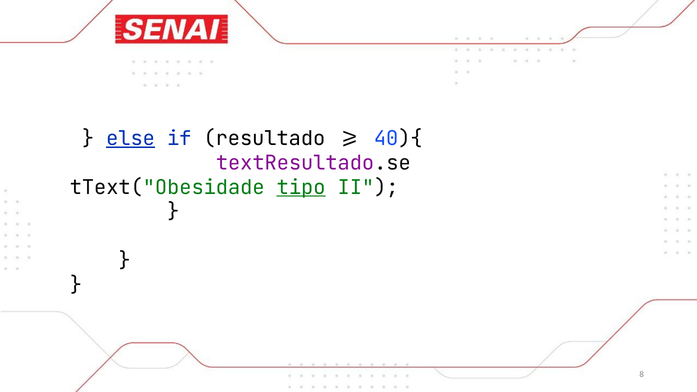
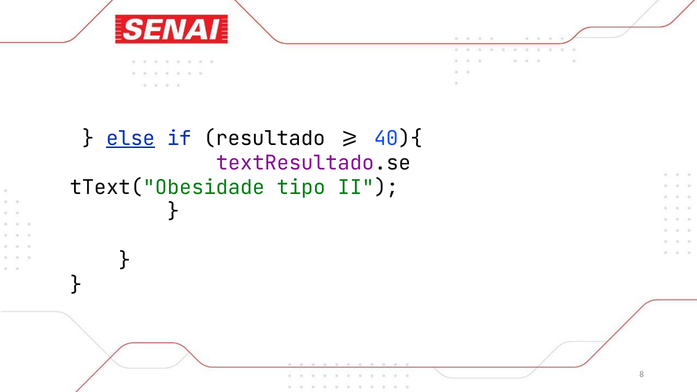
tipo underline: present -> none
